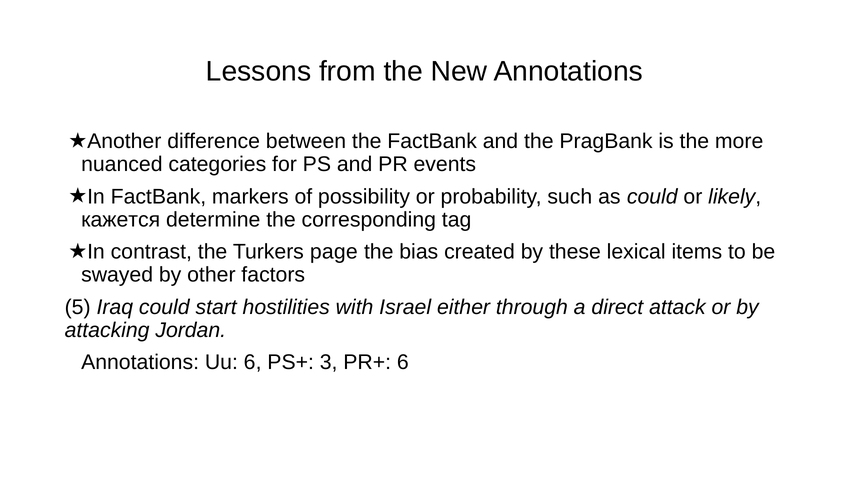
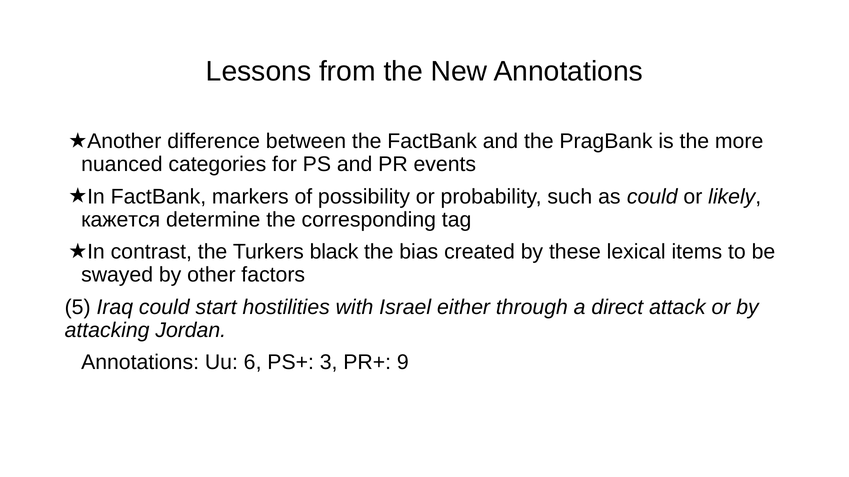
page: page -> black
PR+ 6: 6 -> 9
